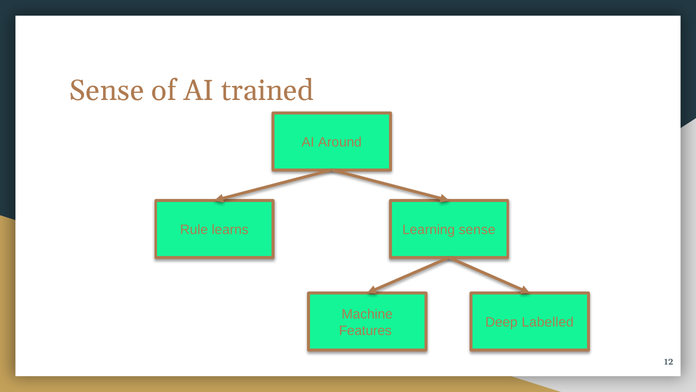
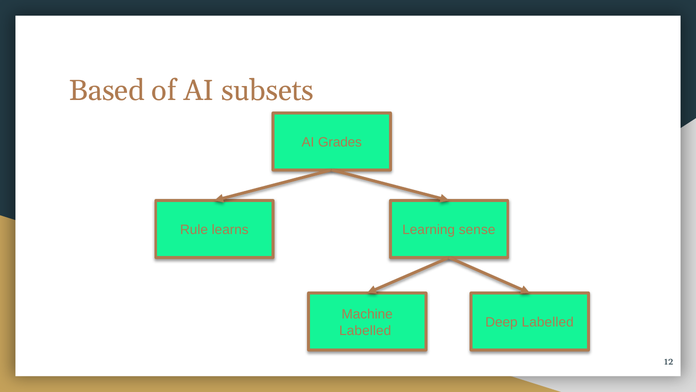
Sense at (107, 91): Sense -> Based
trained: trained -> subsets
Around: Around -> Grades
Features at (365, 330): Features -> Labelled
